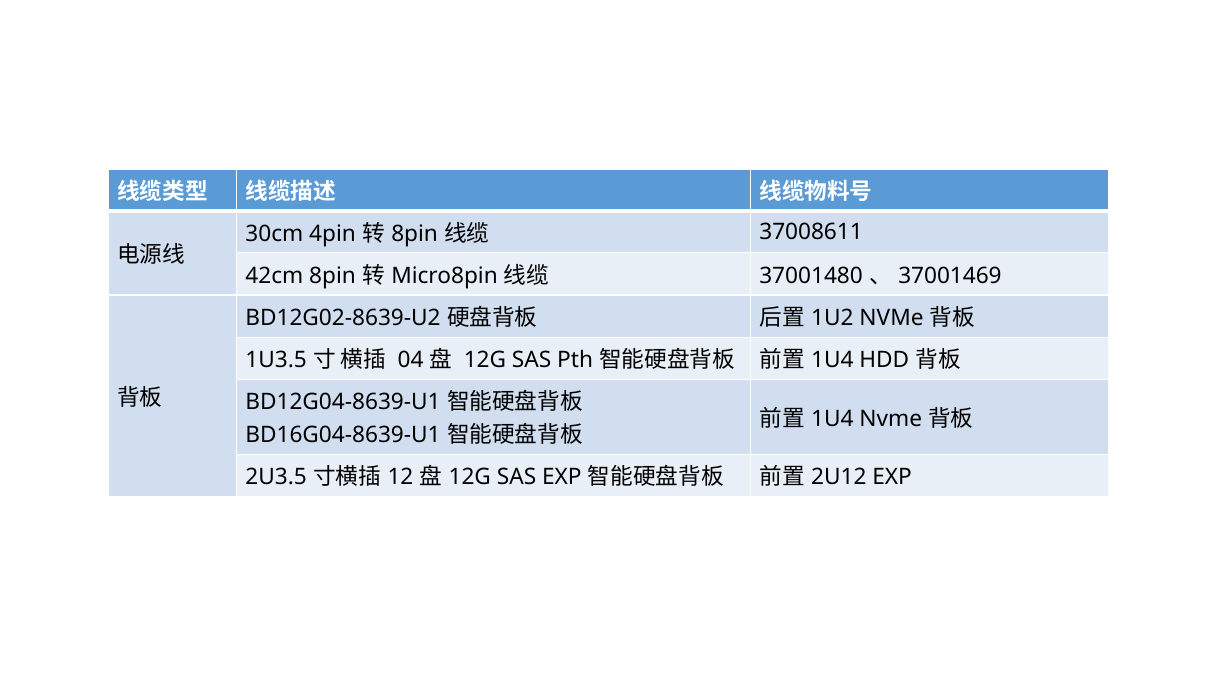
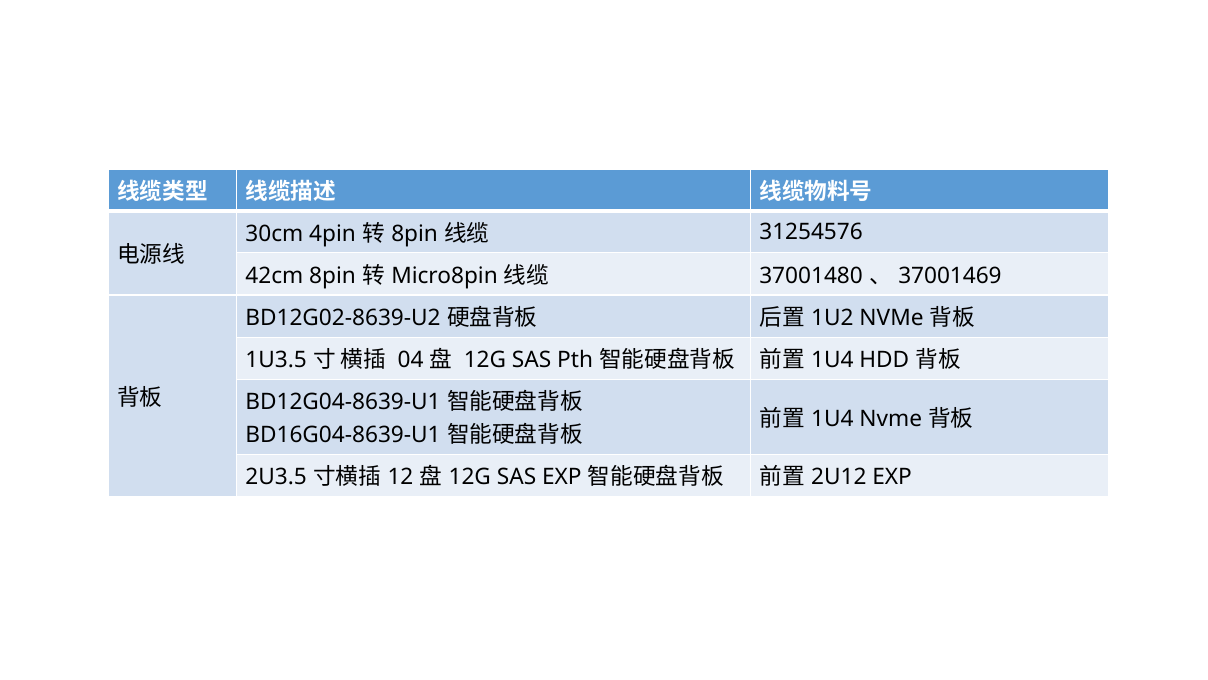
37008611: 37008611 -> 31254576
